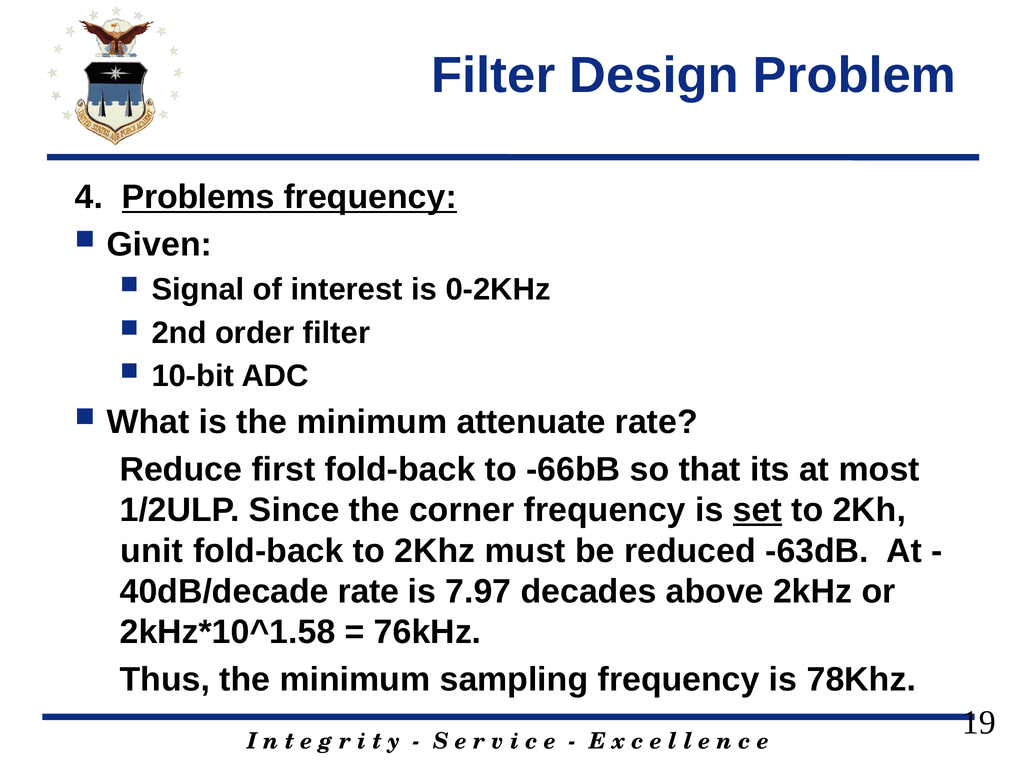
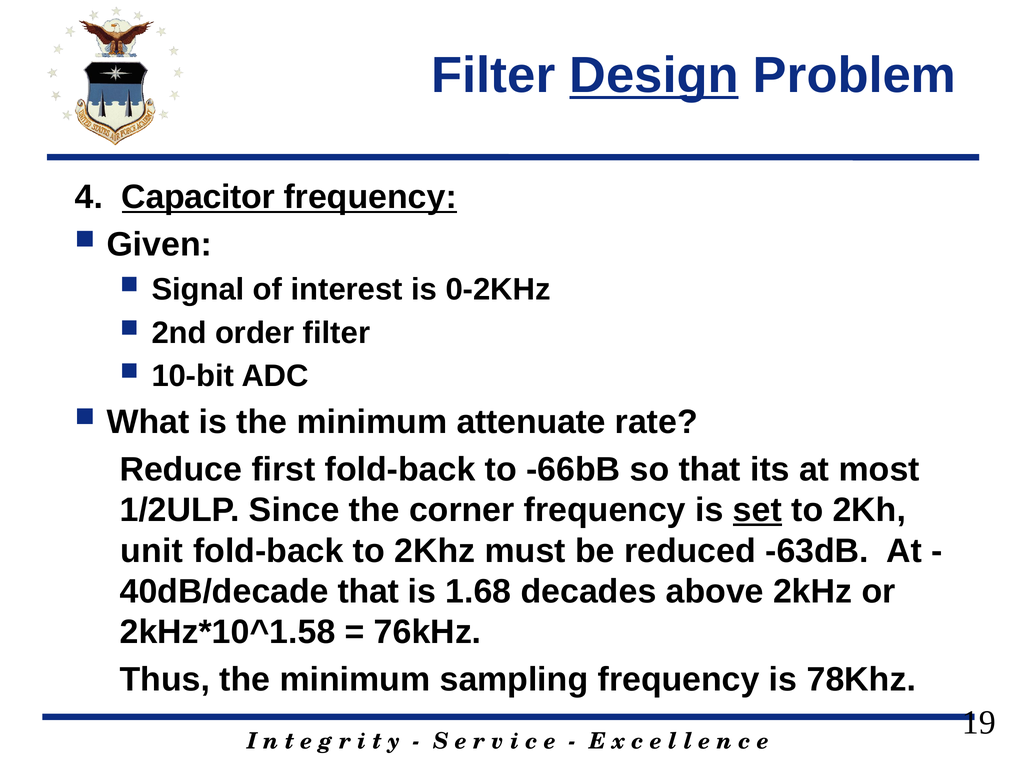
Design underline: none -> present
Problems: Problems -> Capacitor
rate at (368, 592): rate -> that
7.97: 7.97 -> 1.68
